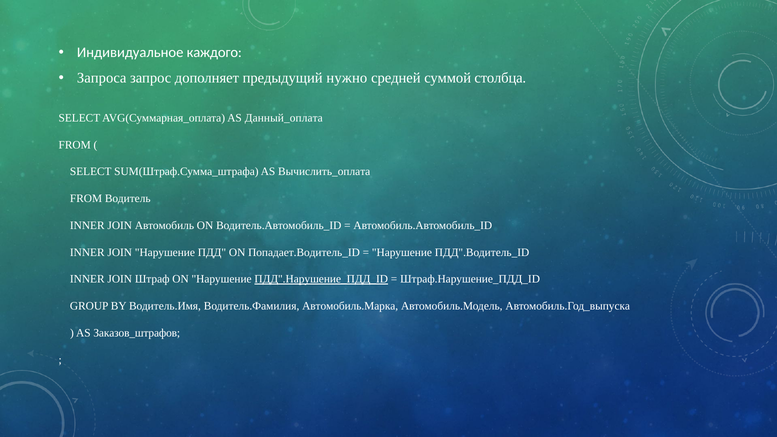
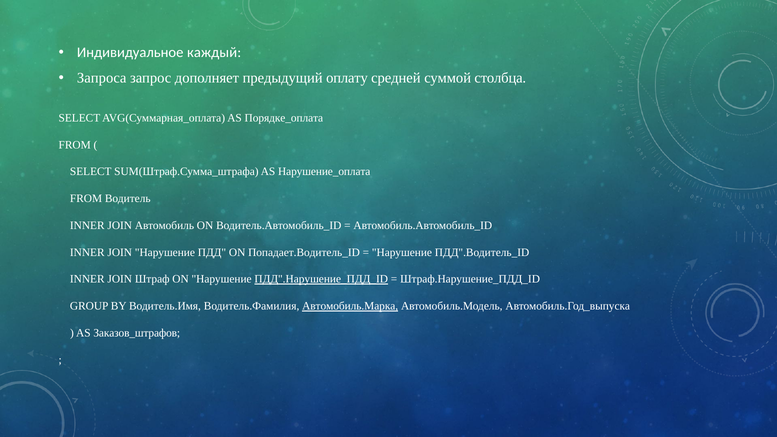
каждого: каждого -> каждый
нужно: нужно -> оплату
Данный_оплата: Данный_оплата -> Порядке_оплата
Вычислить_оплата: Вычислить_оплата -> Нарушение_оплата
Автомобиль.Марка underline: none -> present
